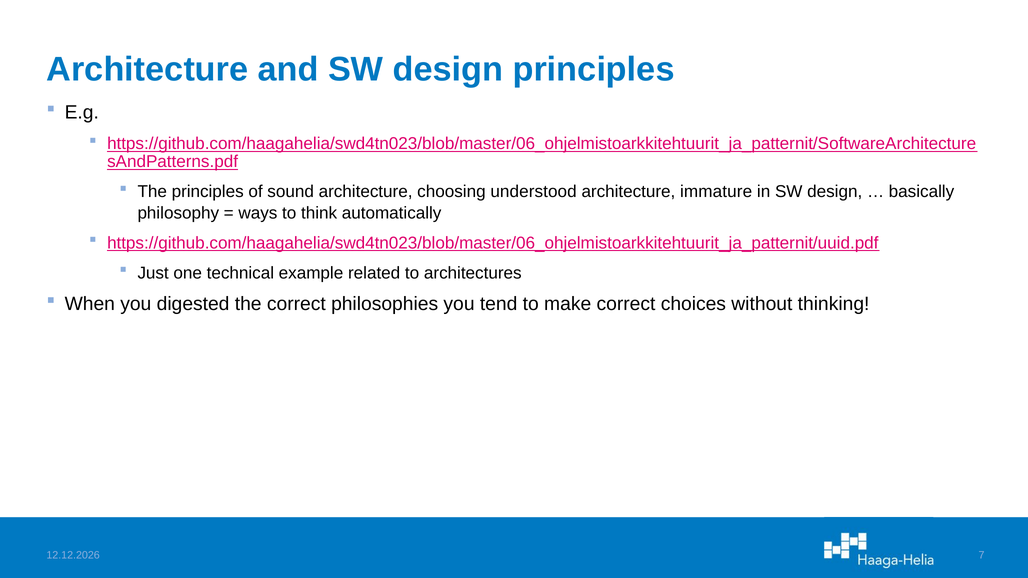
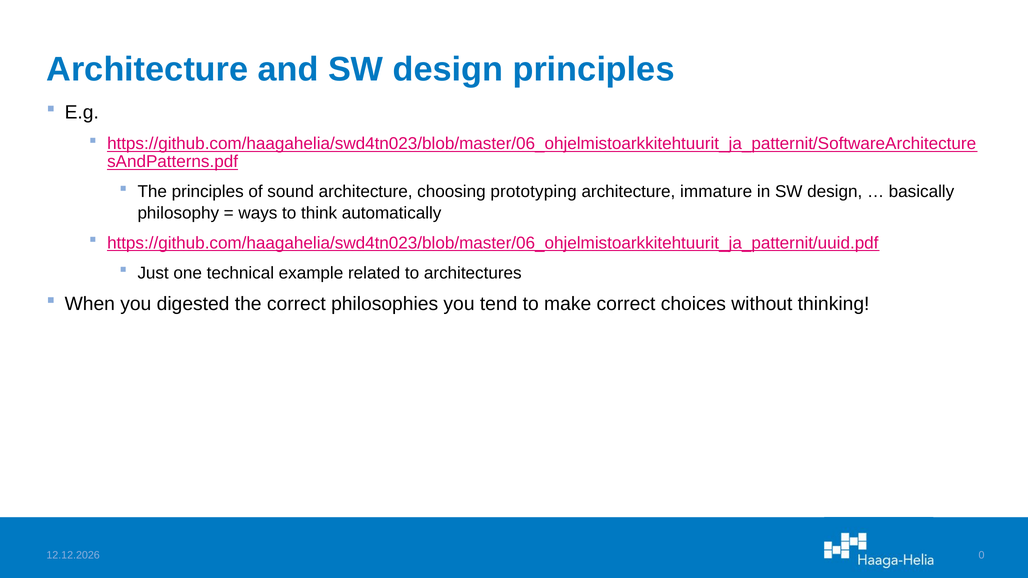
understood: understood -> prototyping
7: 7 -> 0
